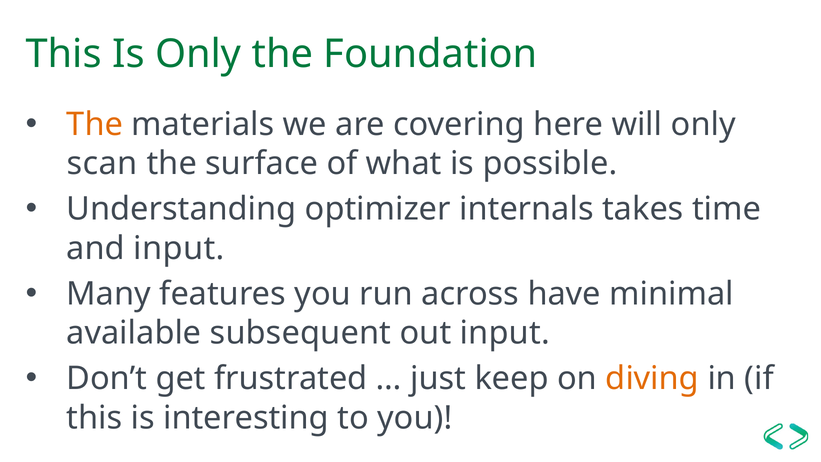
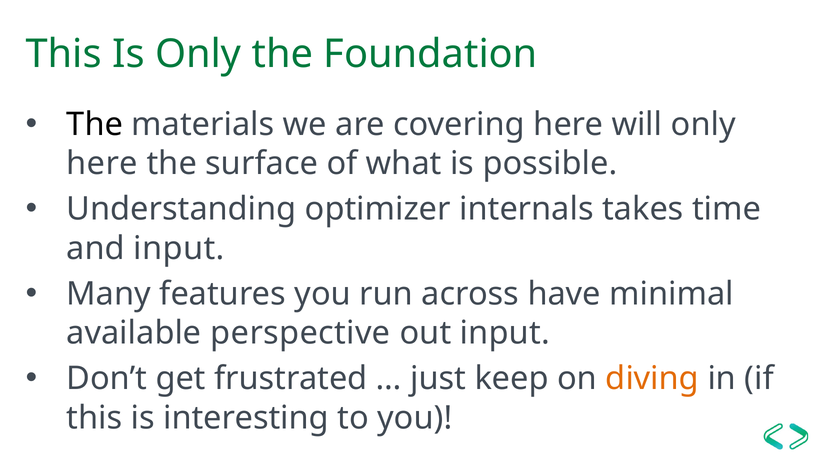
The at (95, 124) colour: orange -> black
scan at (102, 164): scan -> here
subsequent: subsequent -> perspective
